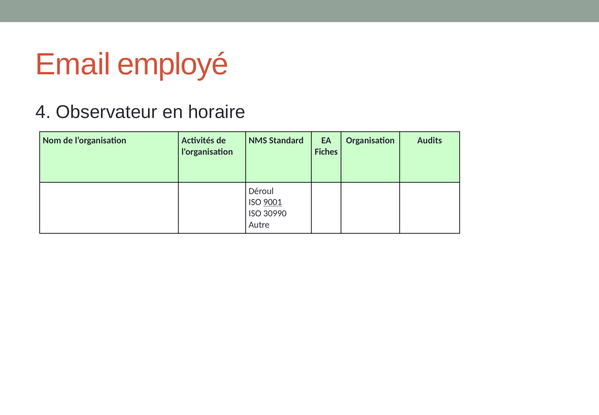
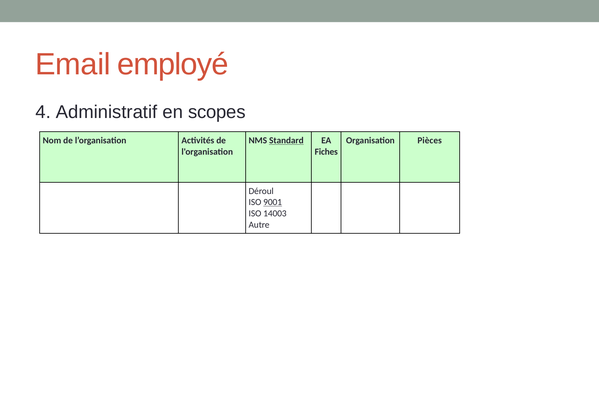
Observateur: Observateur -> Administratif
horaire: horaire -> scopes
Standard underline: none -> present
Audits: Audits -> Pièces
30990: 30990 -> 14003
